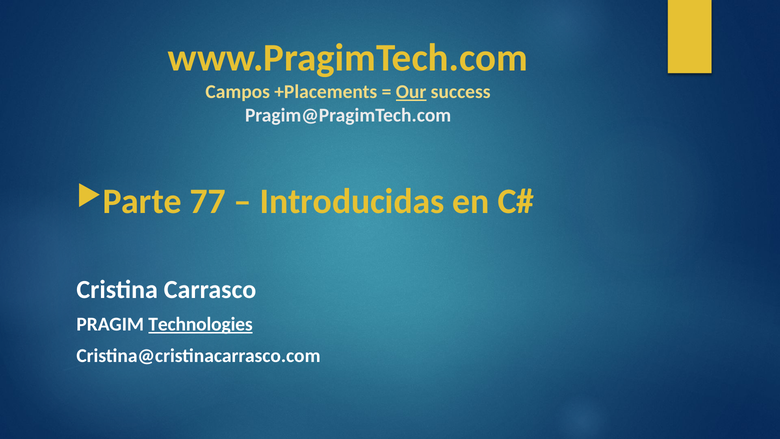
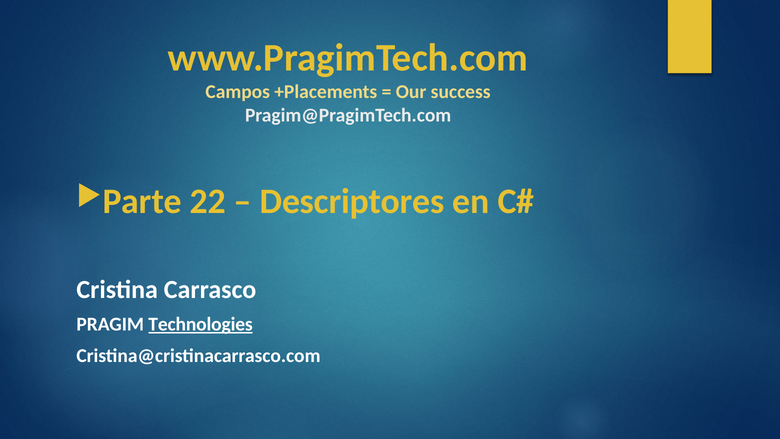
Our underline: present -> none
77: 77 -> 22
Introducidas: Introducidas -> Descriptores
